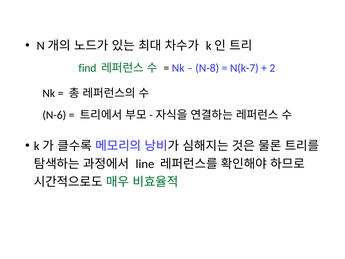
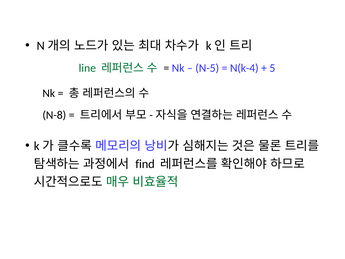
find: find -> line
N-8: N-8 -> N-5
N(k-7: N(k-7 -> N(k-4
2: 2 -> 5
N-6: N-6 -> N-8
line: line -> find
